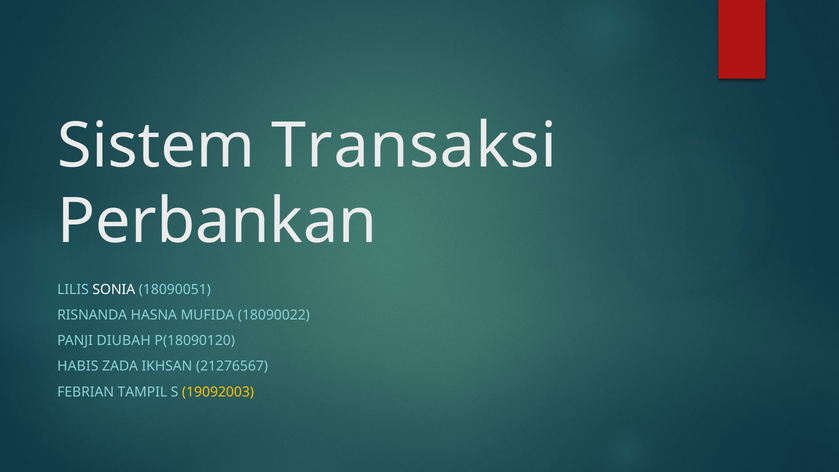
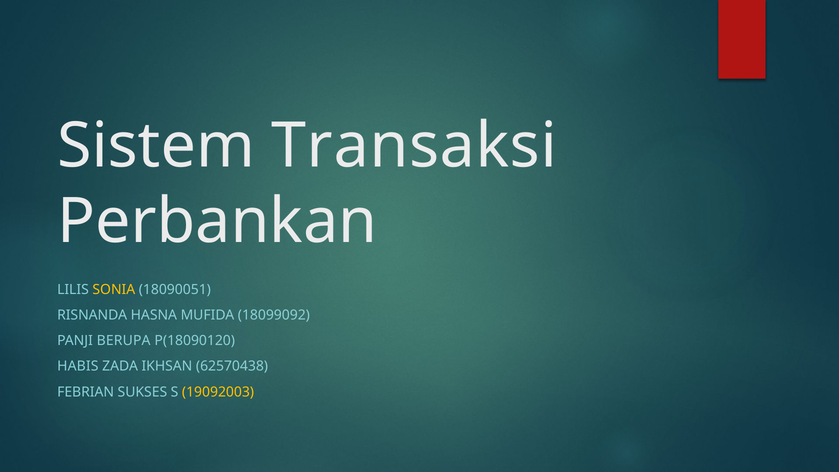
SONIA colour: white -> yellow
18090022: 18090022 -> 18099092
DIUBAH: DIUBAH -> BERUPA
21276567: 21276567 -> 62570438
TAMPIL: TAMPIL -> SUKSES
